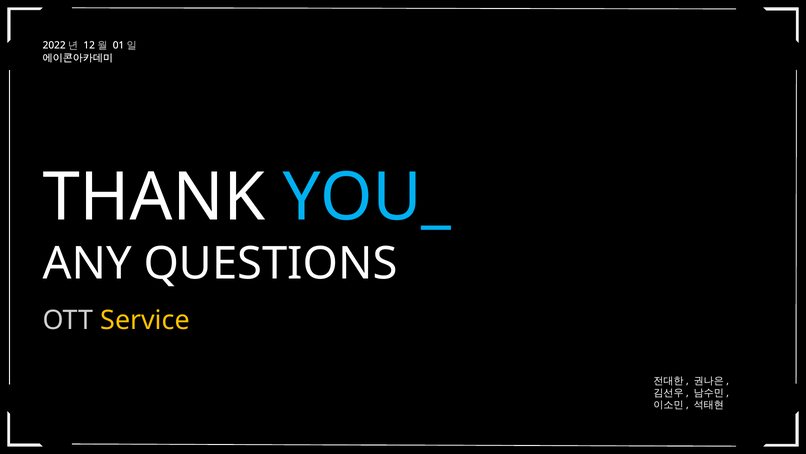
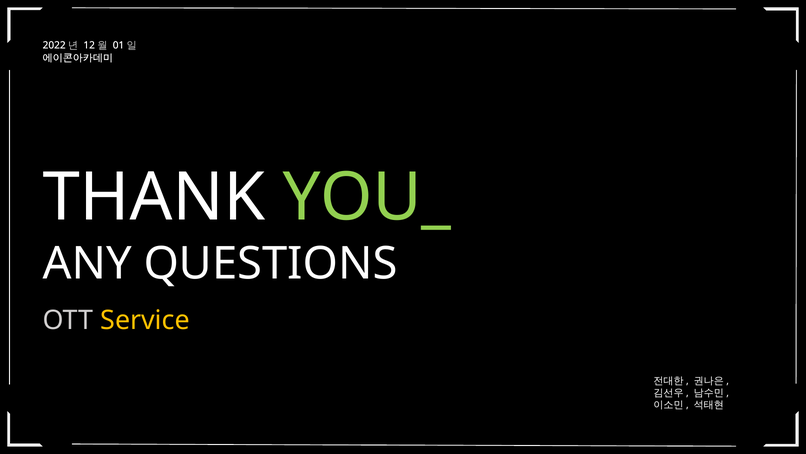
YOU_ colour: light blue -> light green
